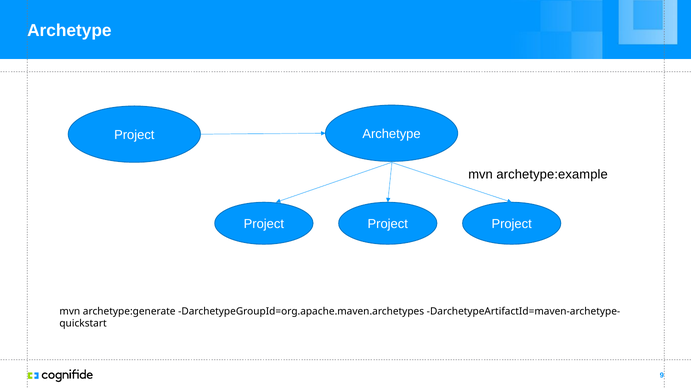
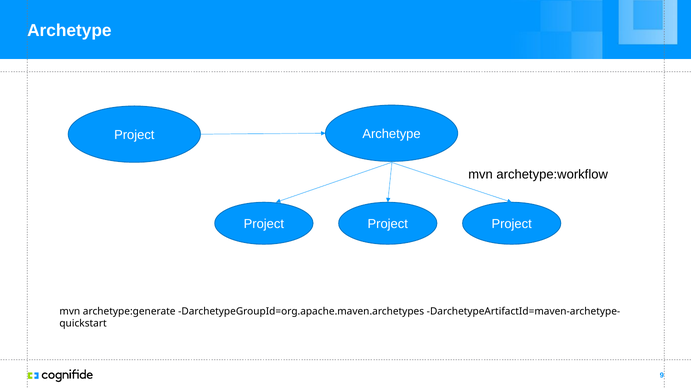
archetype:example: archetype:example -> archetype:workflow
